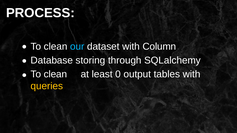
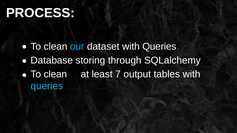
dataset with Column: Column -> Queries
0: 0 -> 7
queries at (47, 86) colour: yellow -> light blue
